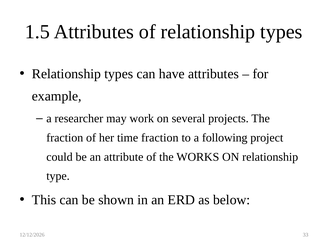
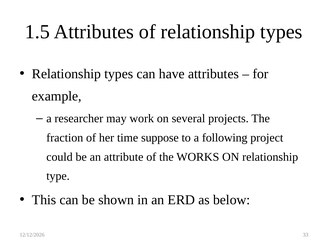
time fraction: fraction -> suppose
